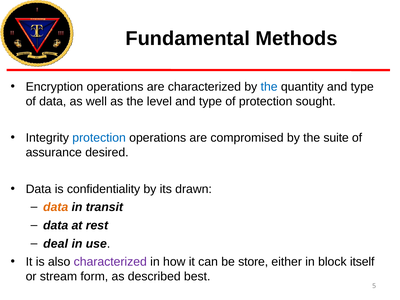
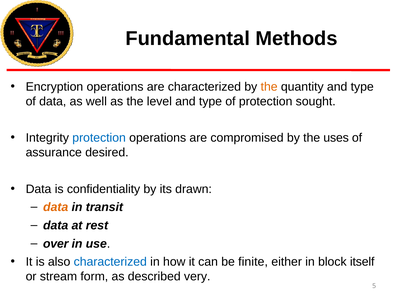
the at (269, 87) colour: blue -> orange
suite: suite -> uses
deal: deal -> over
characterized at (110, 262) colour: purple -> blue
store: store -> finite
best: best -> very
